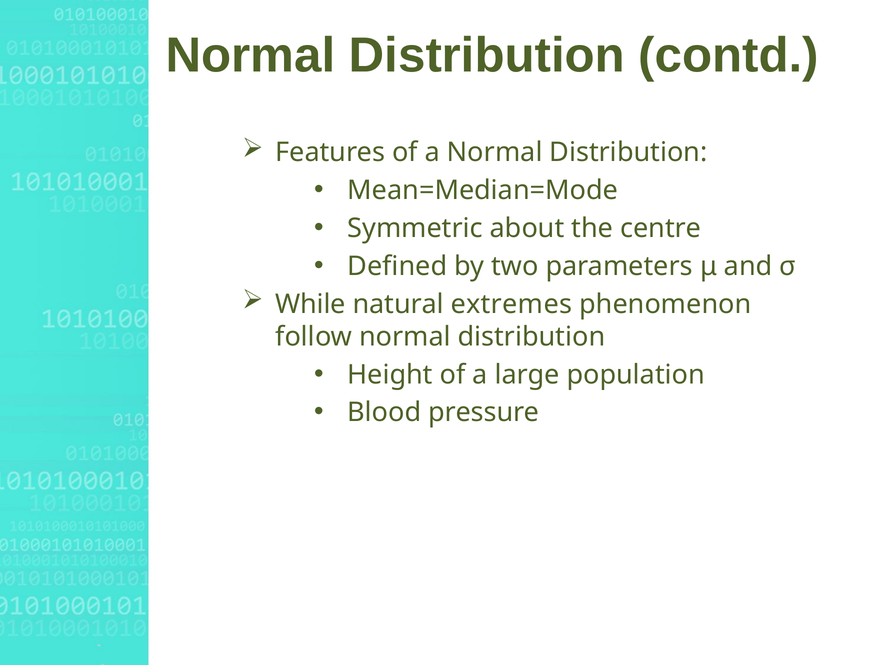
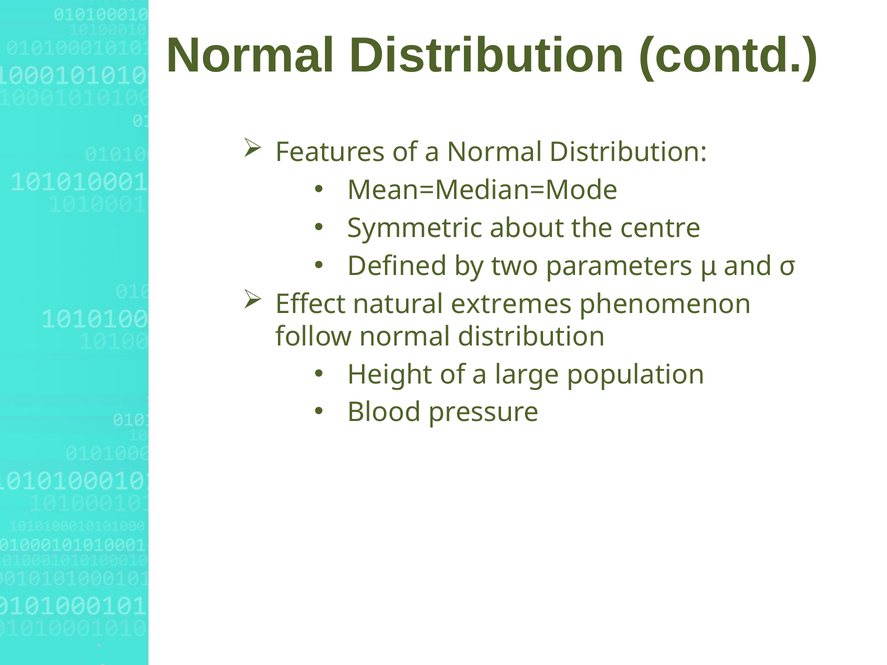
While: While -> Effect
